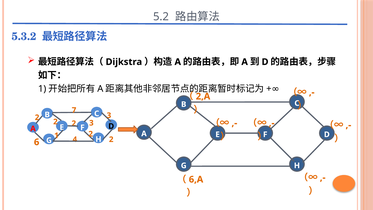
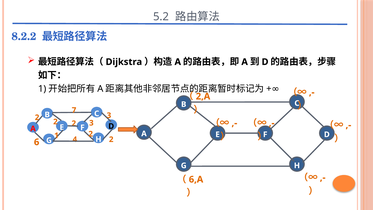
5.3.2: 5.3.2 -> 8.2.2
